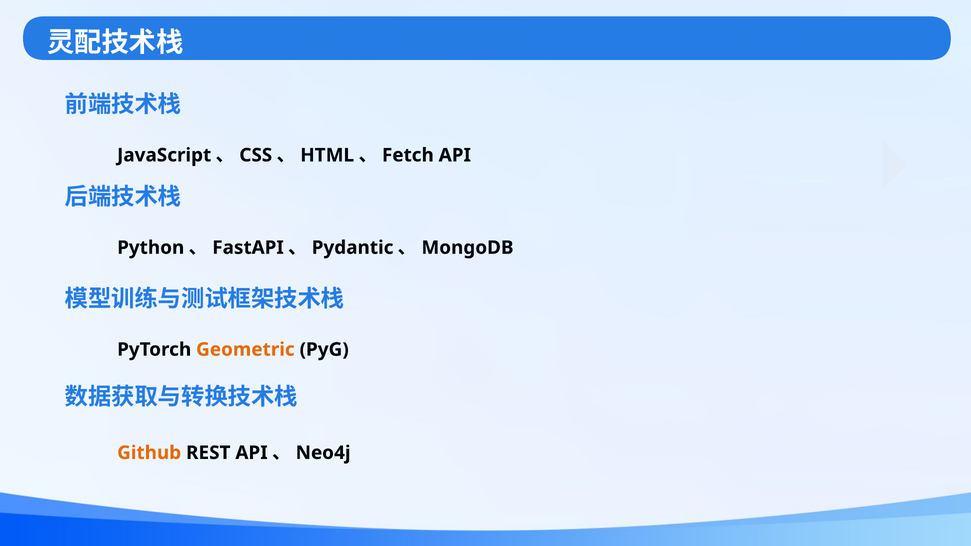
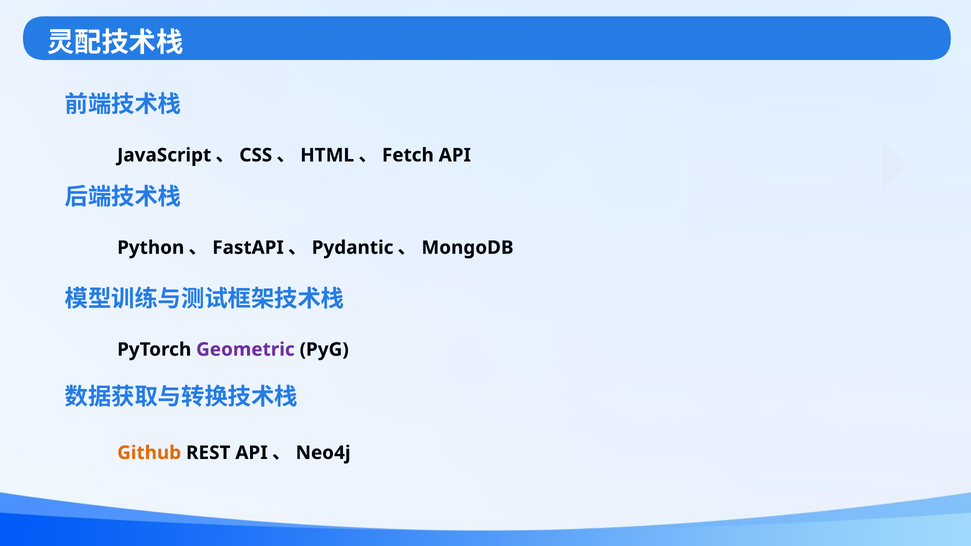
Geometric colour: orange -> purple
